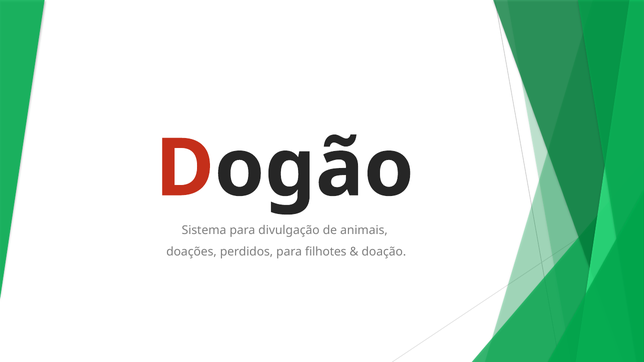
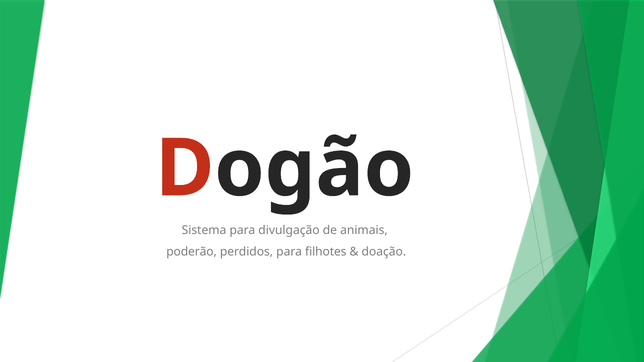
doações: doações -> poderão
